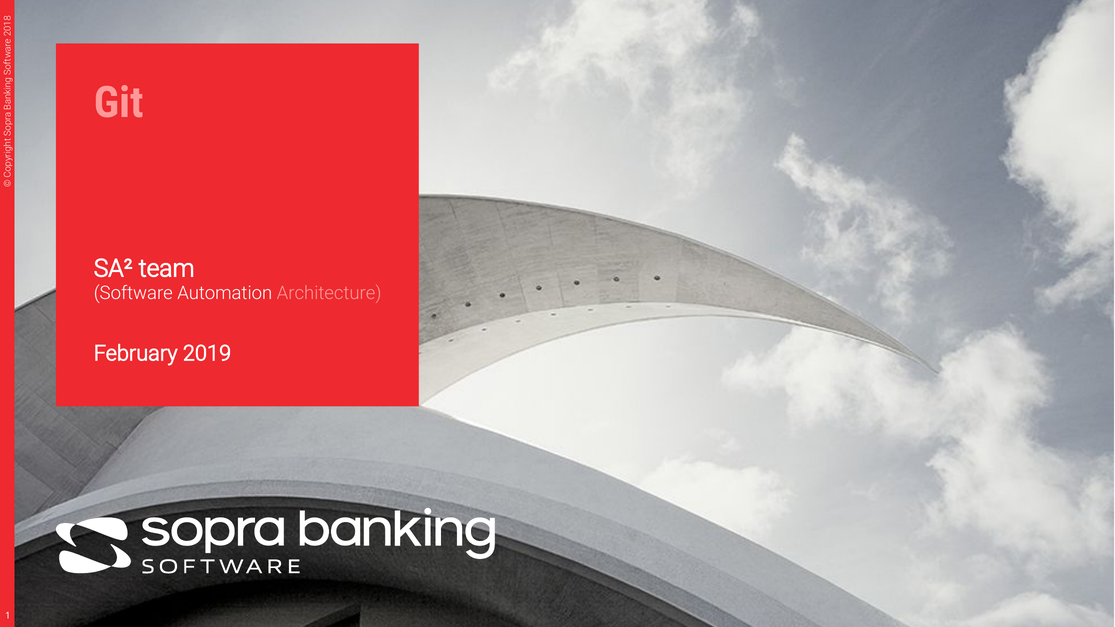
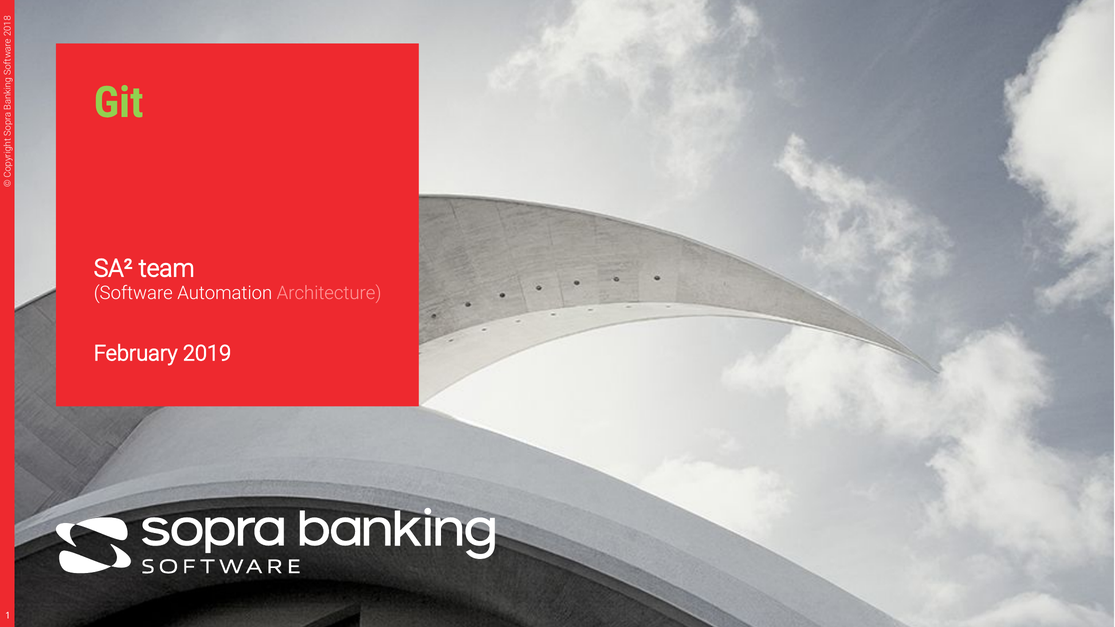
Git colour: pink -> light green
